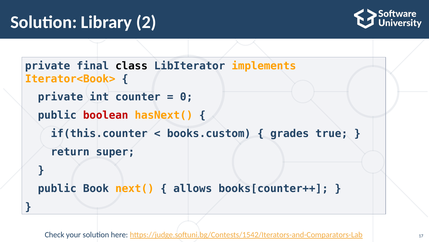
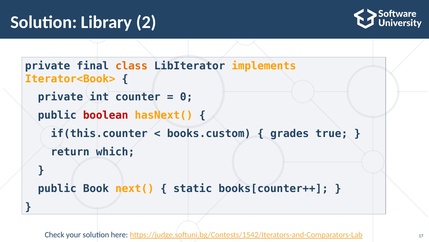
class colour: black -> orange
super: super -> which
allows: allows -> static
